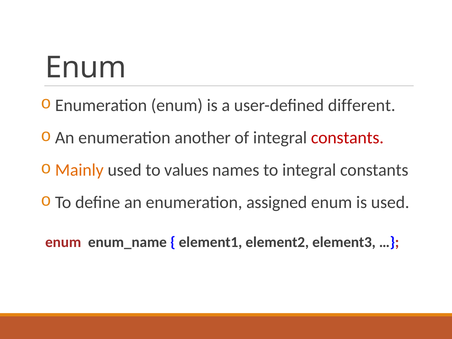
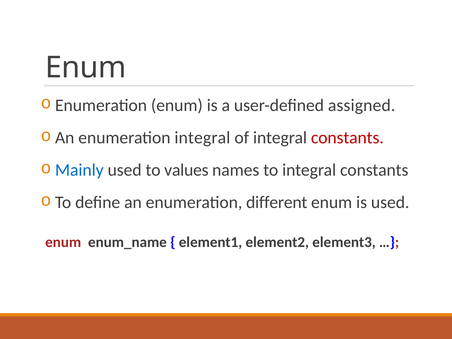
different: different -> assigned
enumeration another: another -> integral
Mainly colour: orange -> blue
assigned: assigned -> different
